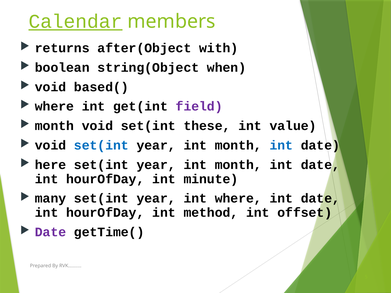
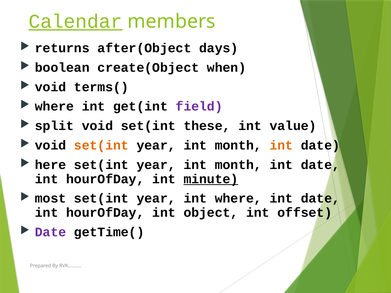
with: with -> days
string(Object: string(Object -> create(Object
based(: based( -> terms(
month at (54, 126): month -> split
set(int at (101, 146) colour: blue -> orange
int at (281, 146) colour: blue -> orange
minute underline: none -> present
many: many -> most
method: method -> object
